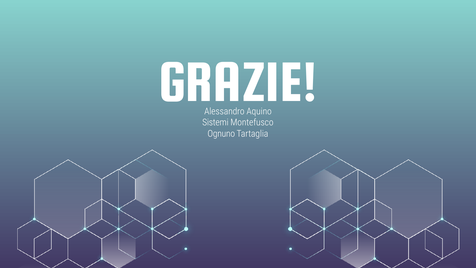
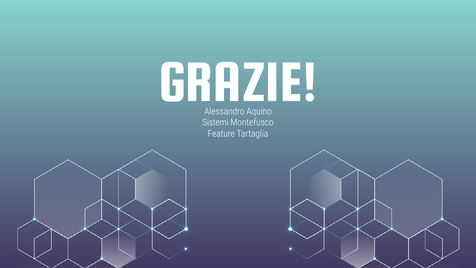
Ognuno: Ognuno -> Feature
